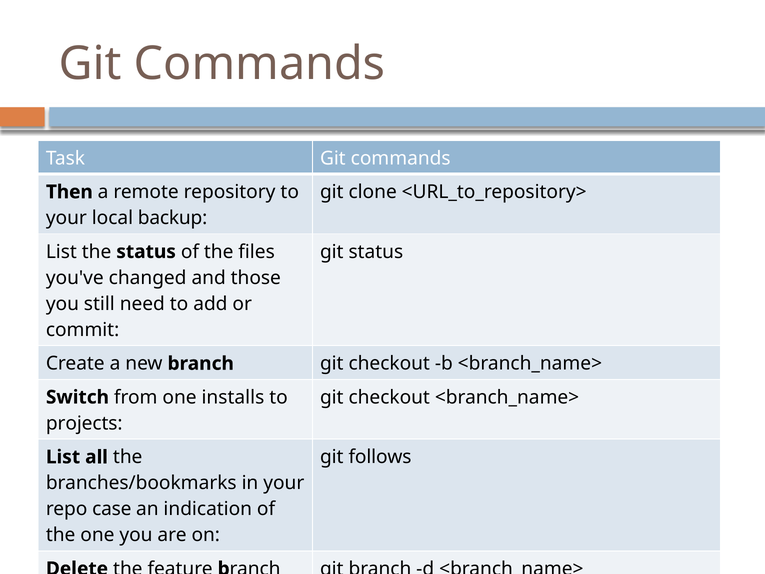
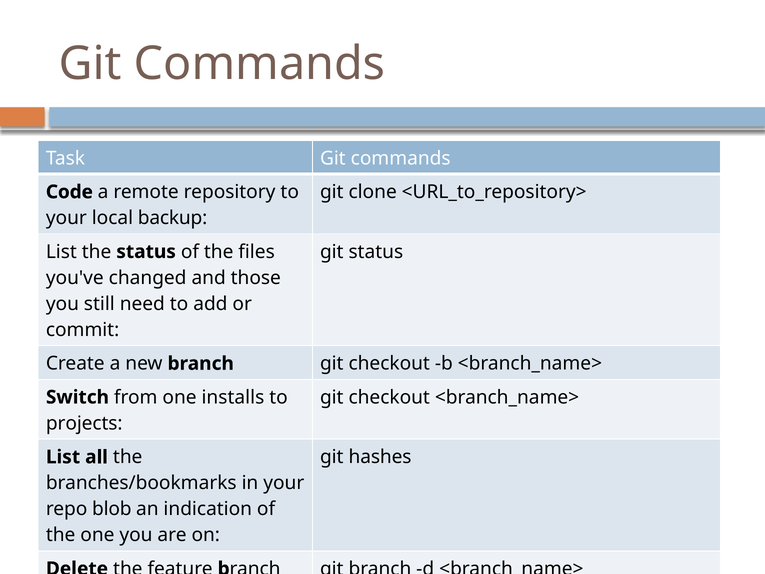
Then: Then -> Code
follows: follows -> hashes
case: case -> blob
